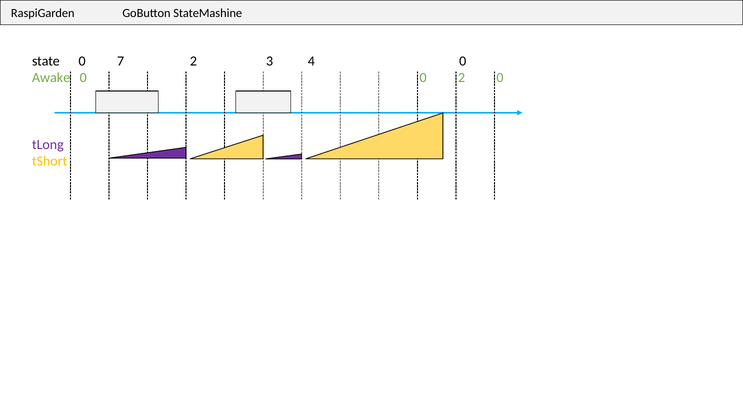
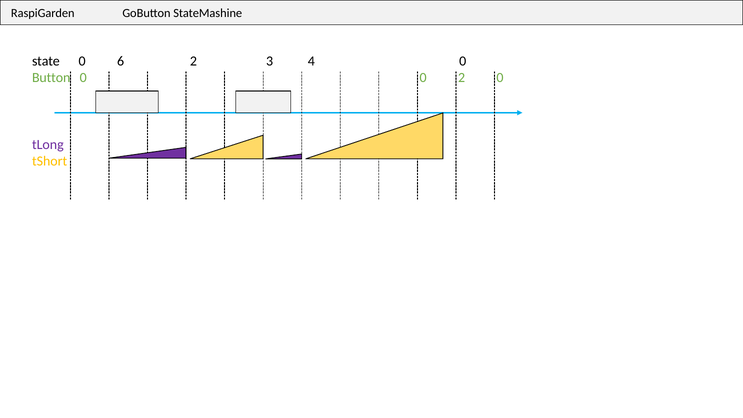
7: 7 -> 6
Awake: Awake -> Button
